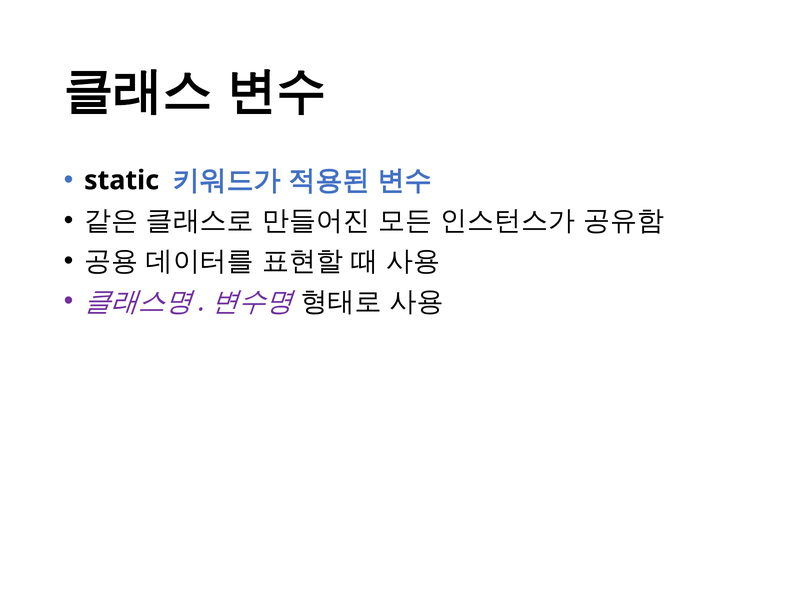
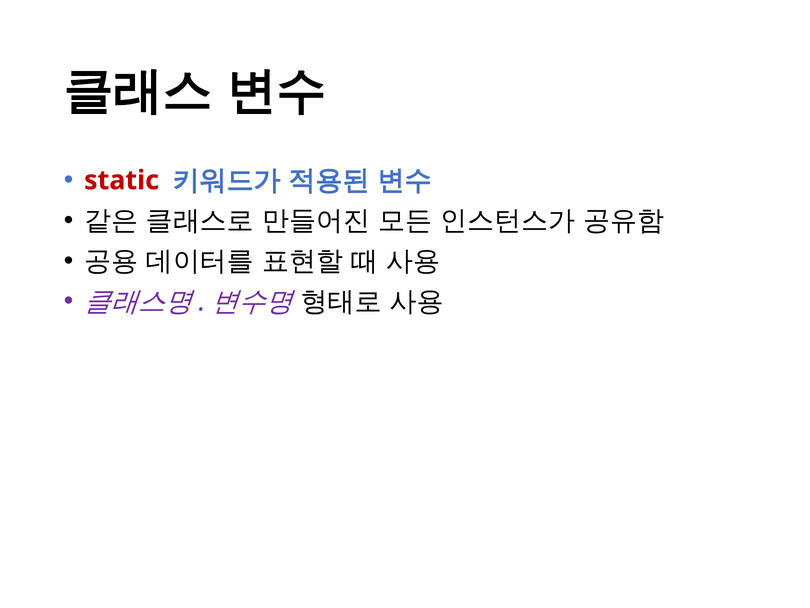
static colour: black -> red
